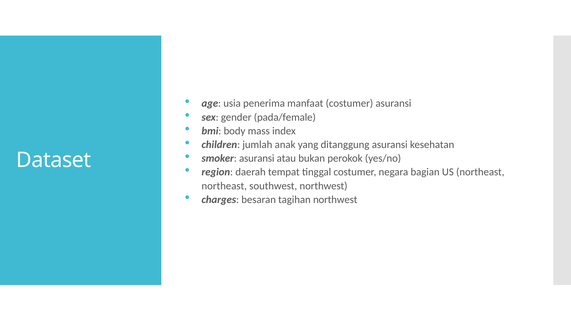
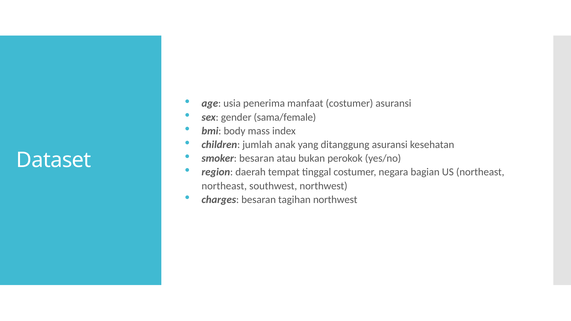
pada/female: pada/female -> sama/female
smoker asuransi: asuransi -> besaran
